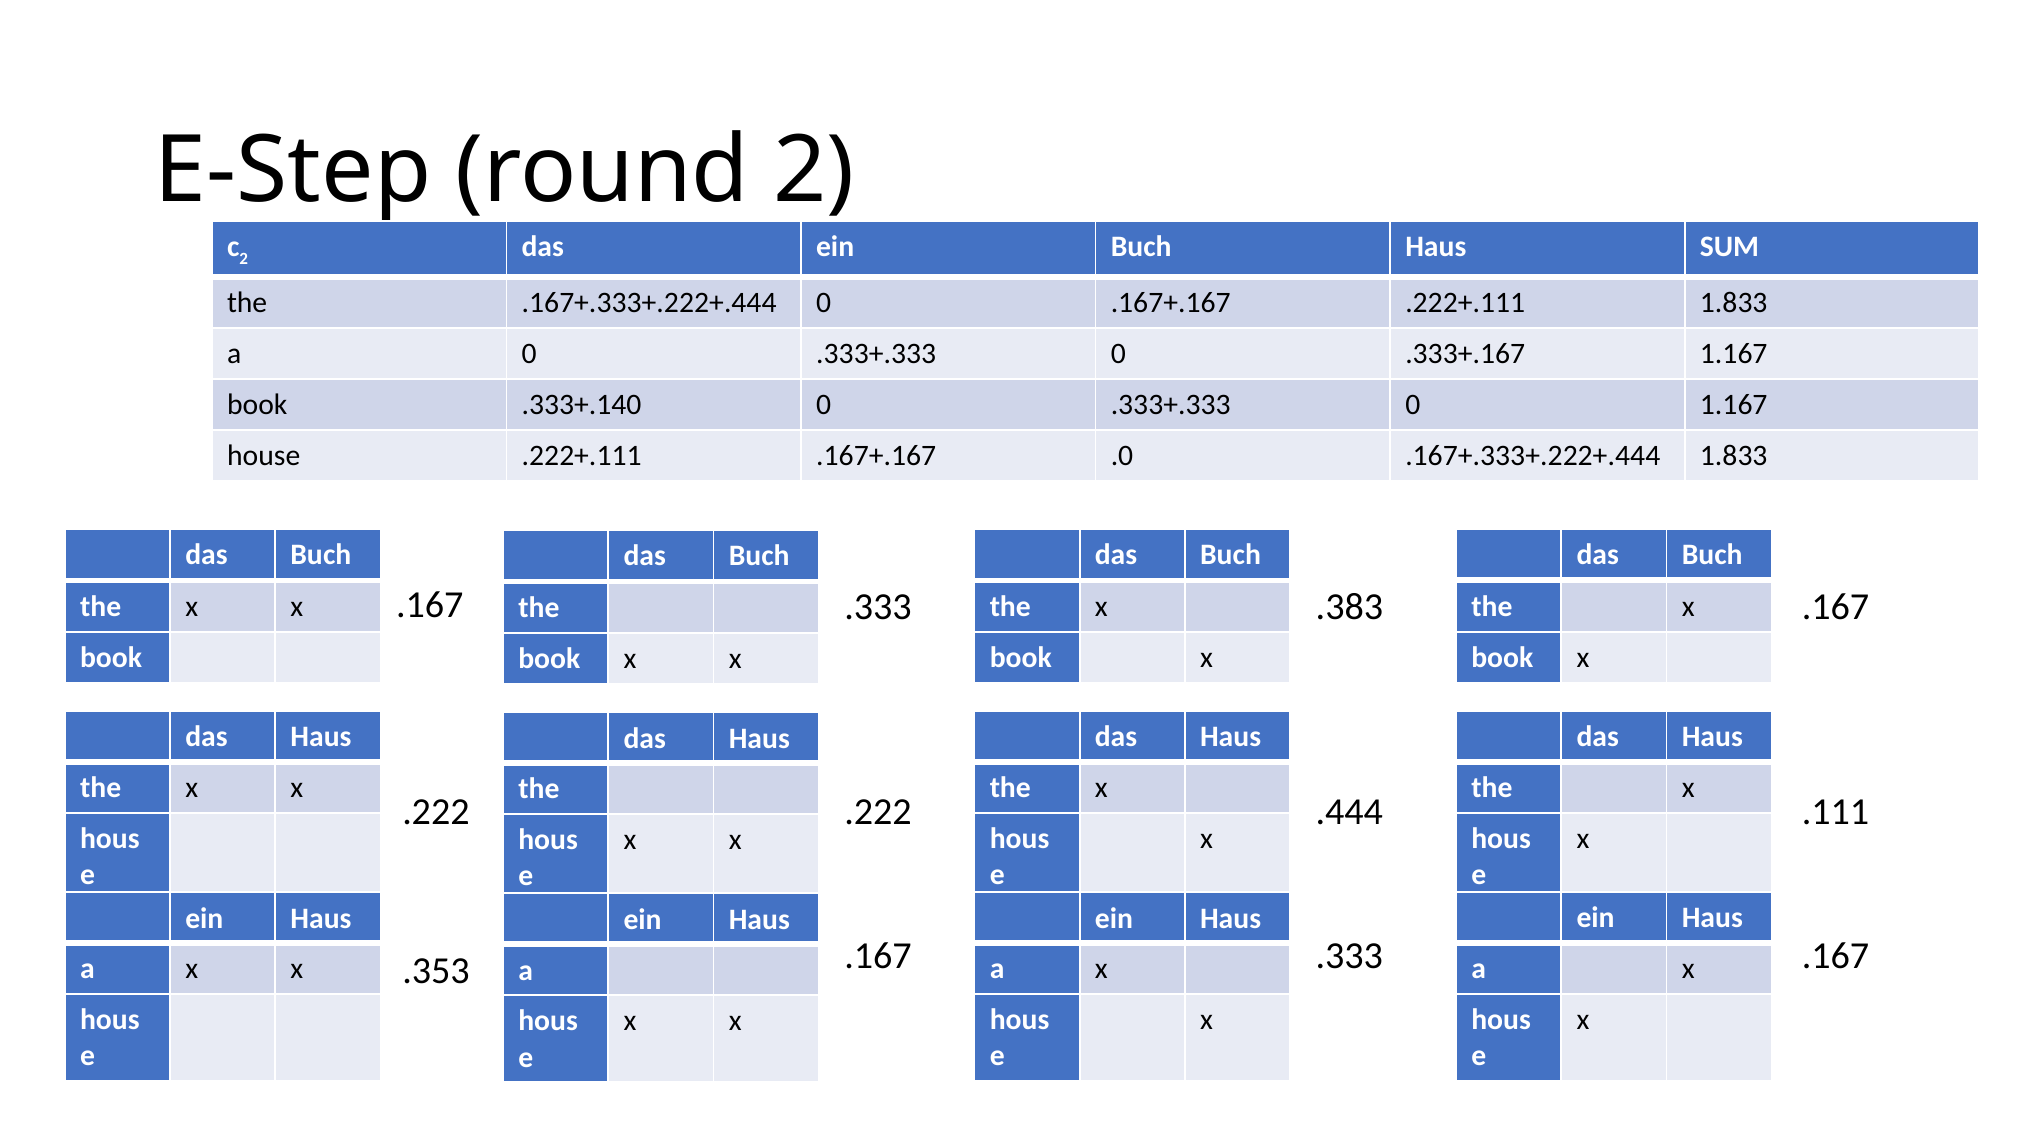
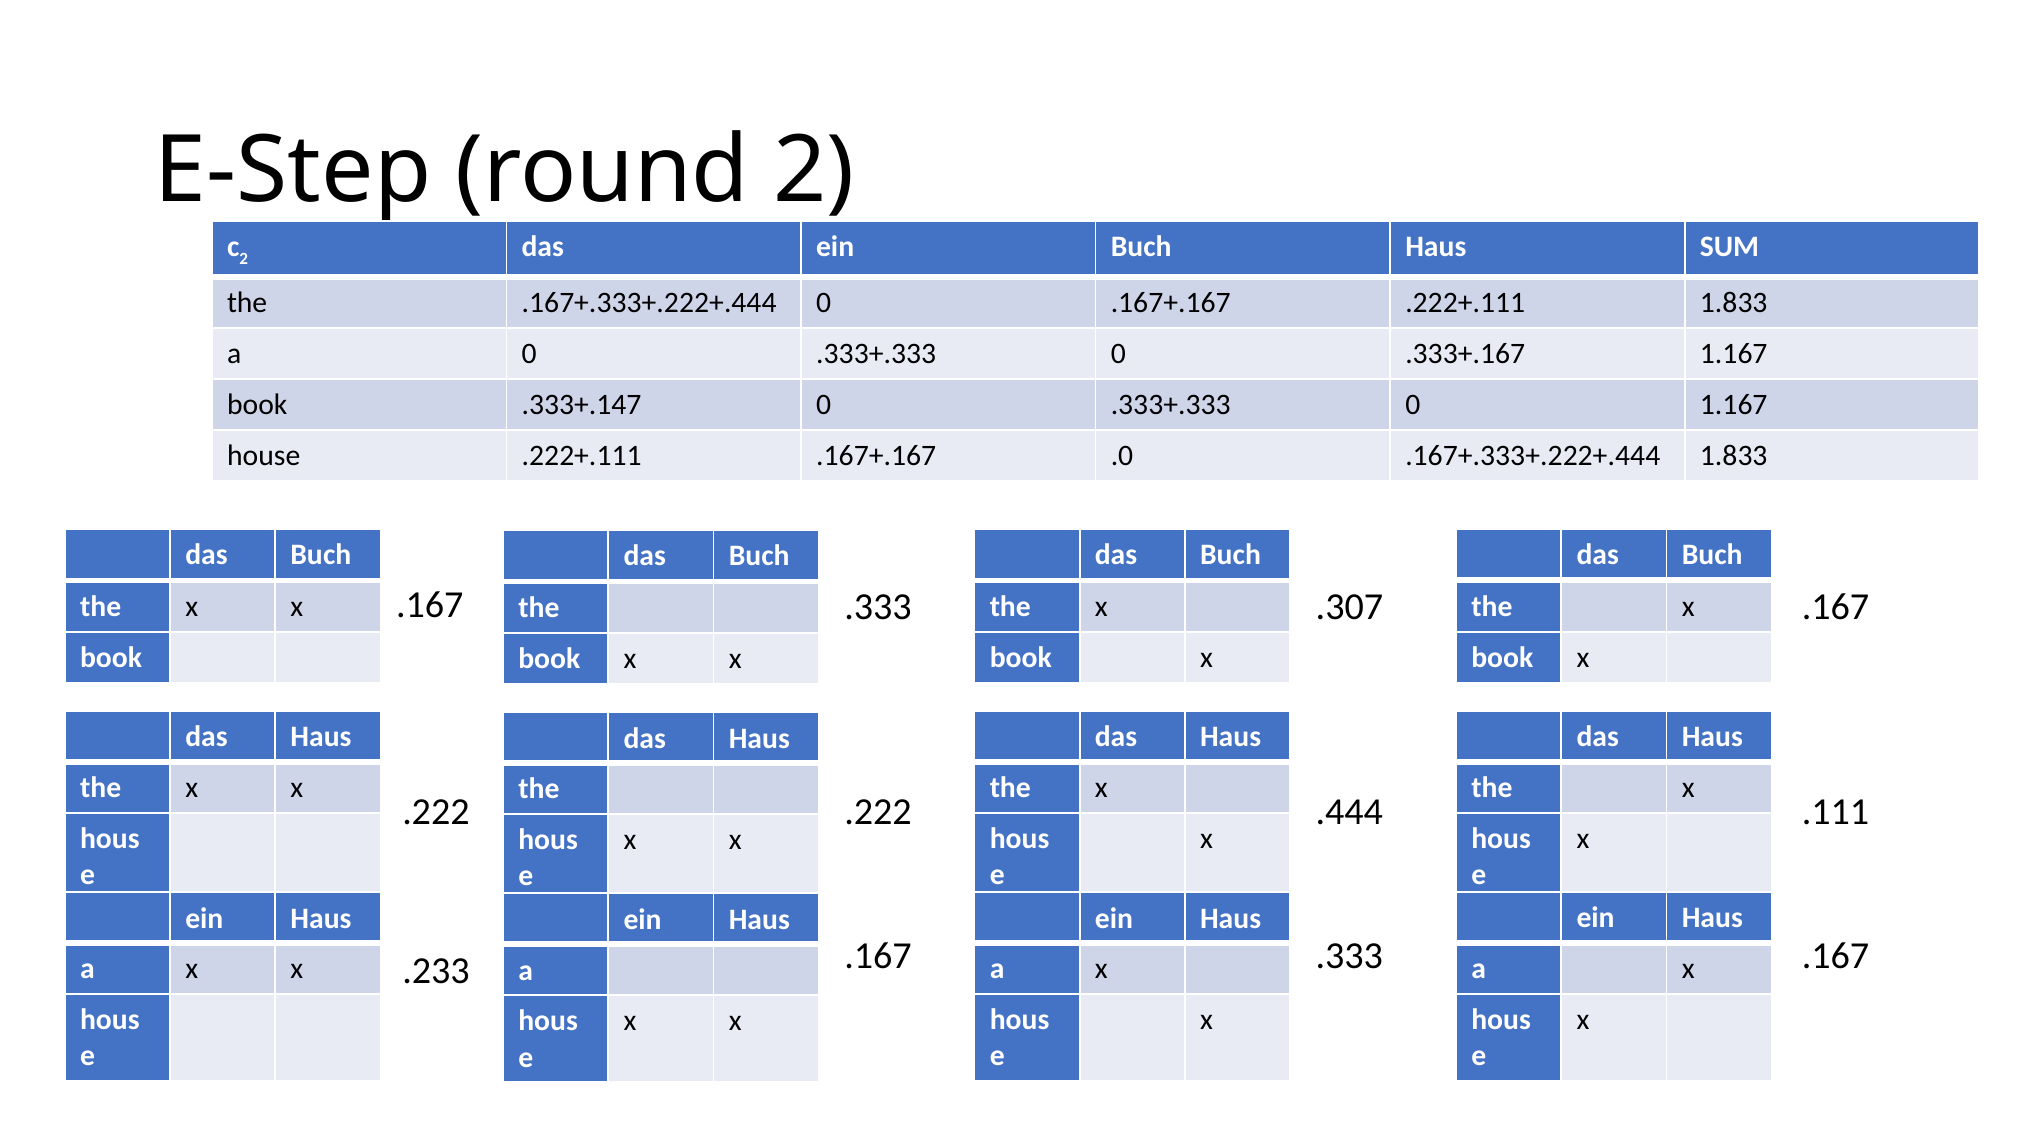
.333+.140: .333+.140 -> .333+.147
.383: .383 -> .307
.353: .353 -> .233
